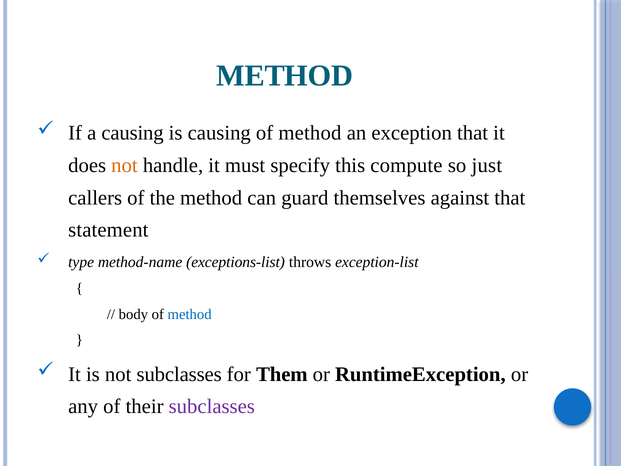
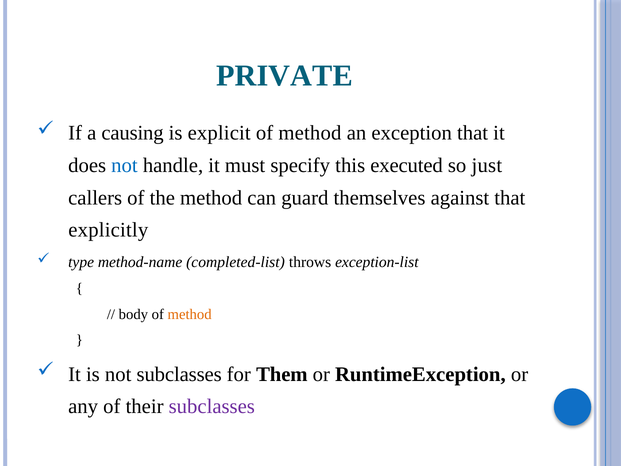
METHOD at (285, 76): METHOD -> PRIVATE
is causing: causing -> explicit
not at (124, 165) colour: orange -> blue
compute: compute -> executed
statement: statement -> explicitly
exceptions-list: exceptions-list -> completed-list
method at (190, 314) colour: blue -> orange
